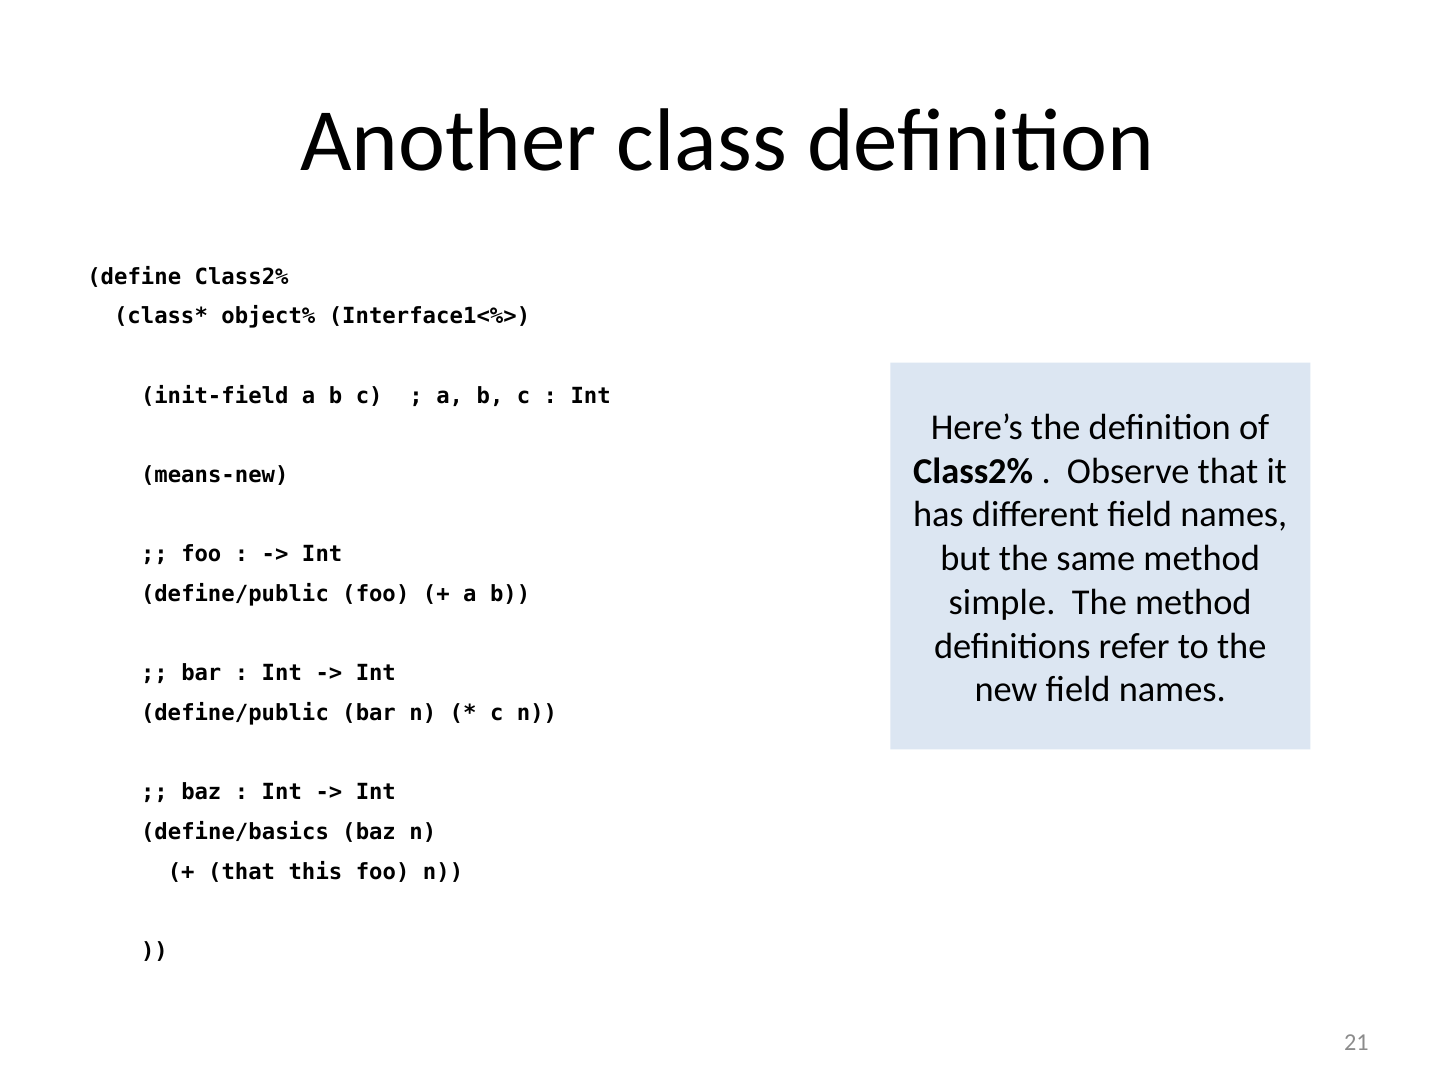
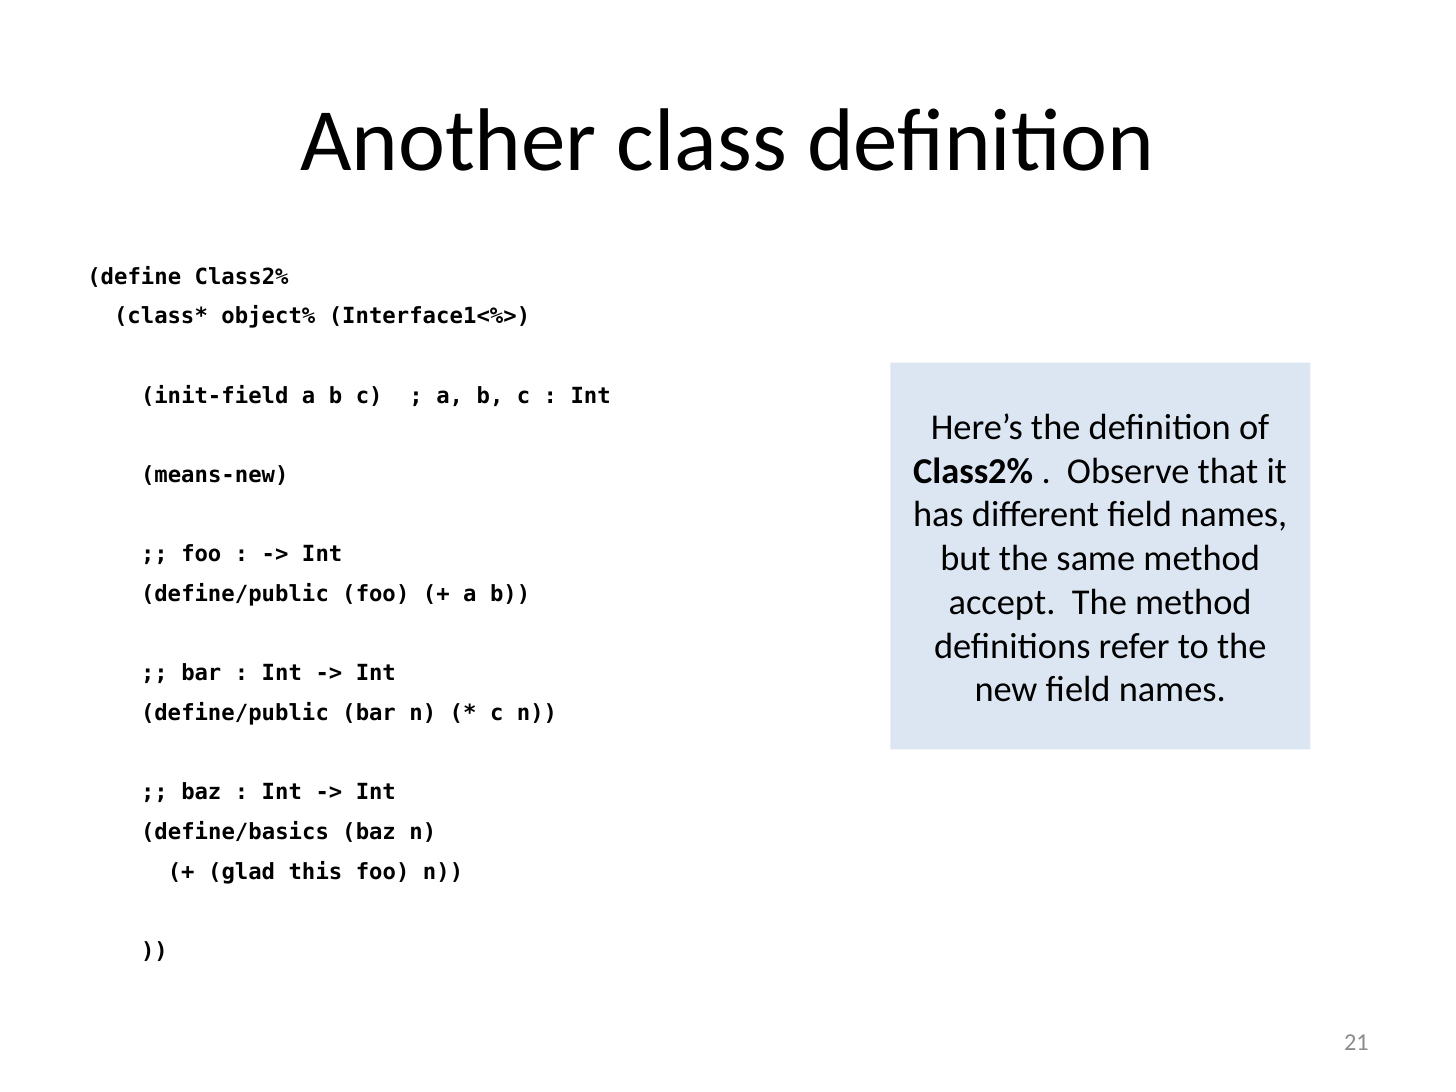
simple: simple -> accept
that at (242, 872): that -> glad
